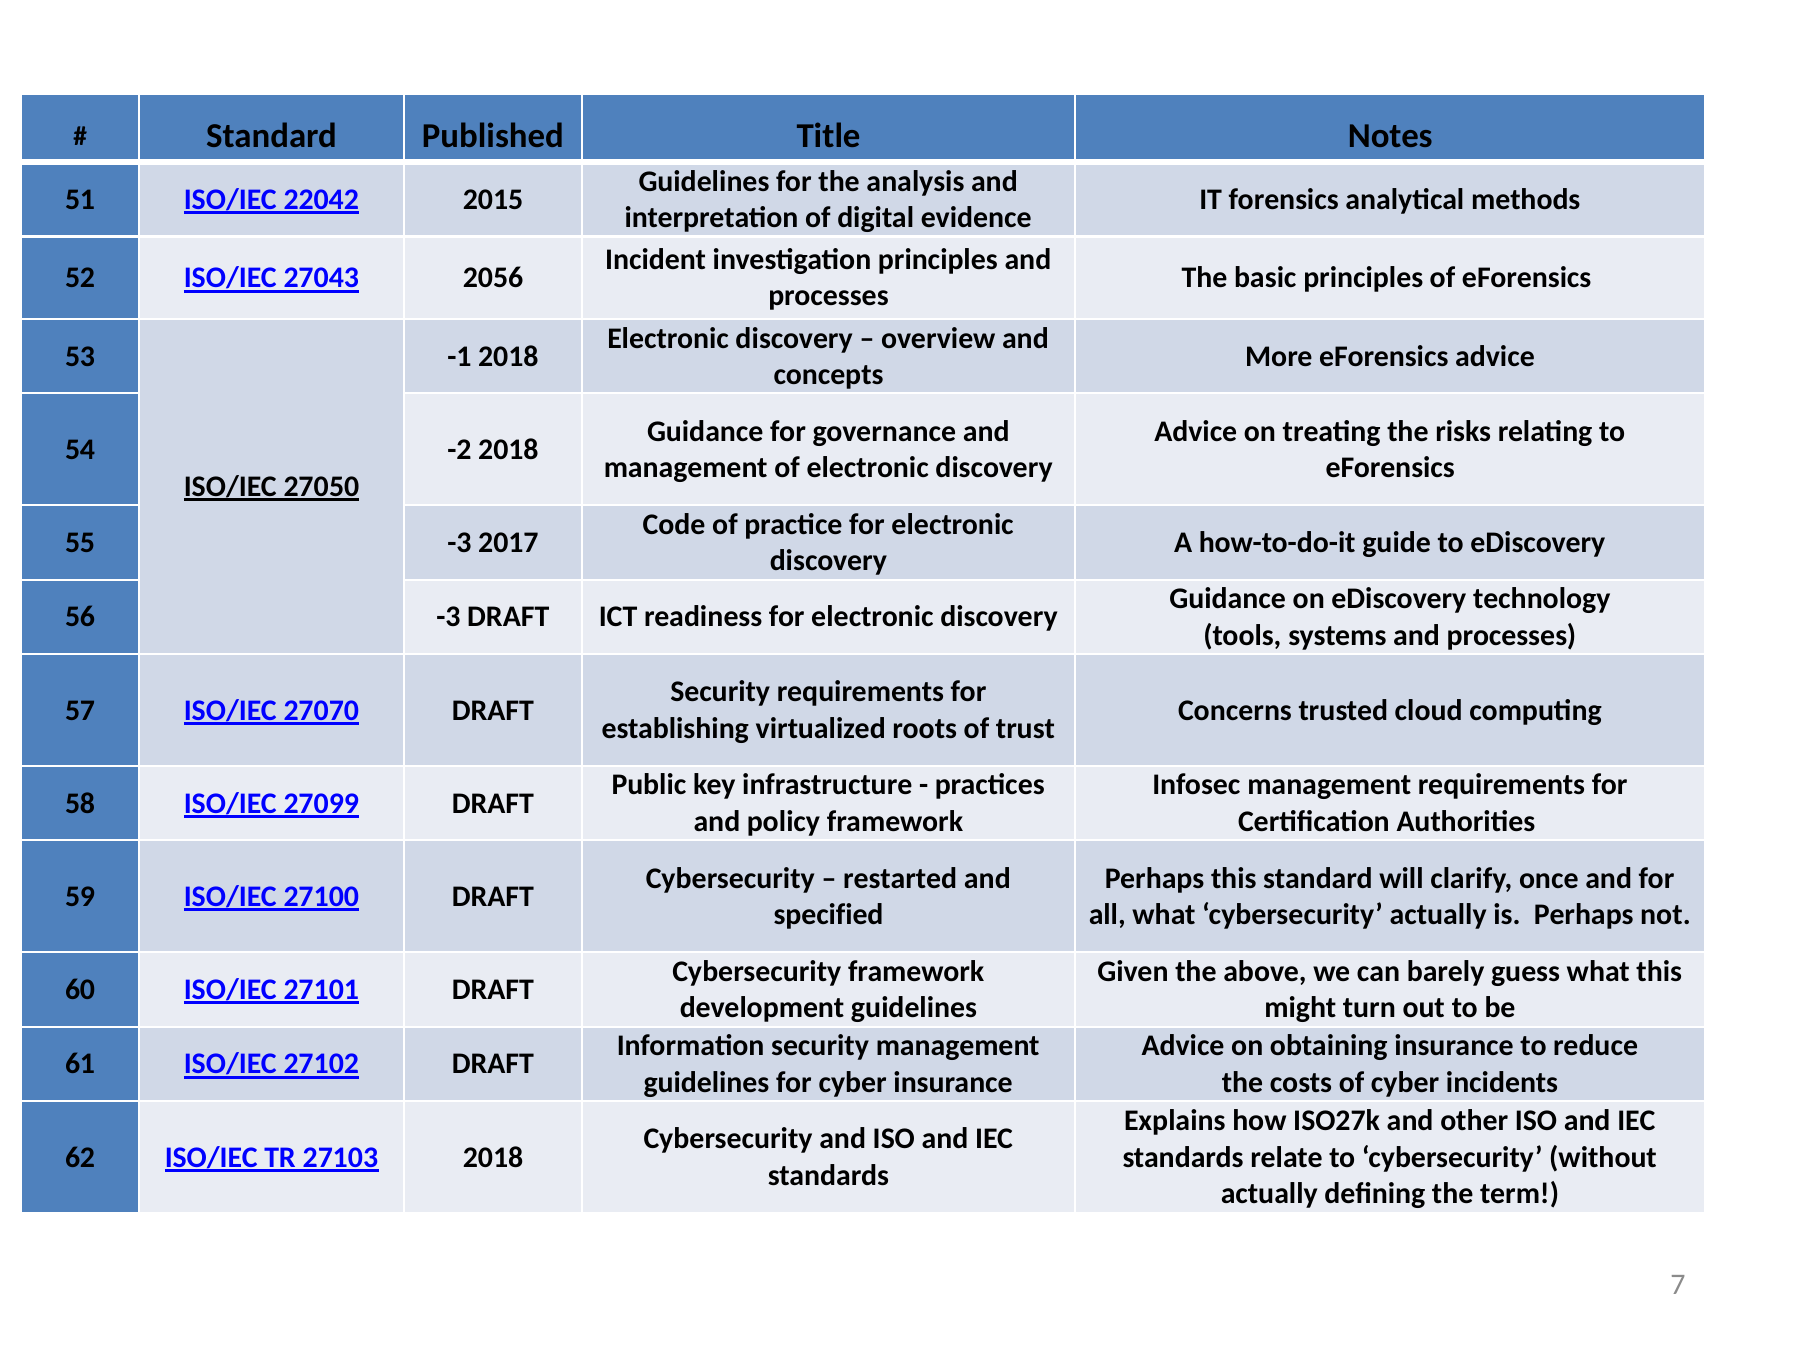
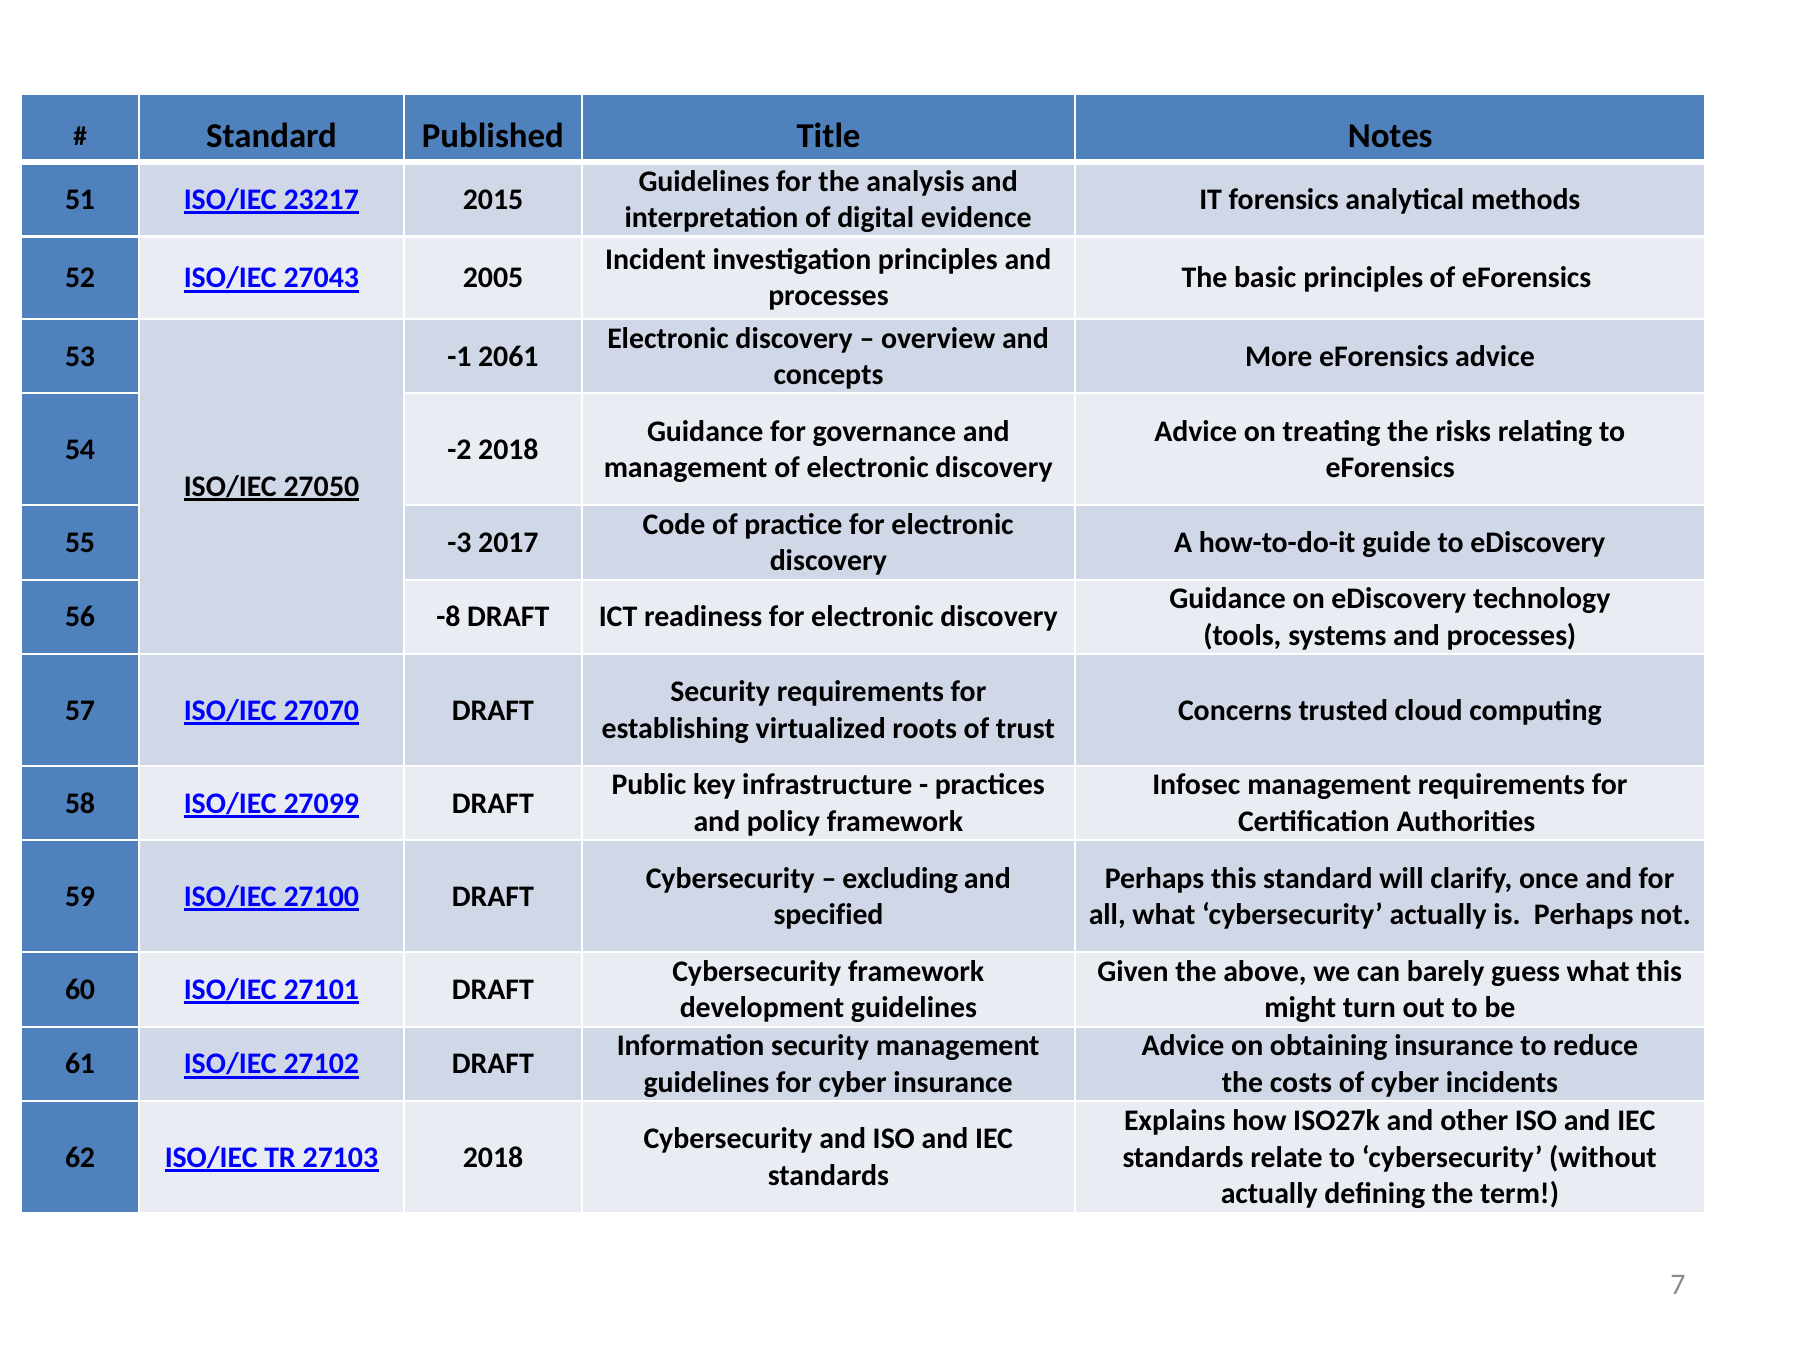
22042: 22042 -> 23217
2056: 2056 -> 2005
-1 2018: 2018 -> 2061
56 -3: -3 -> -8
restarted: restarted -> excluding
